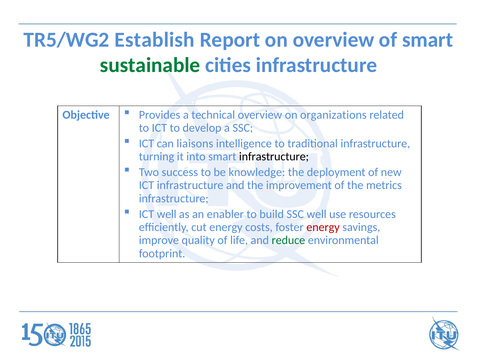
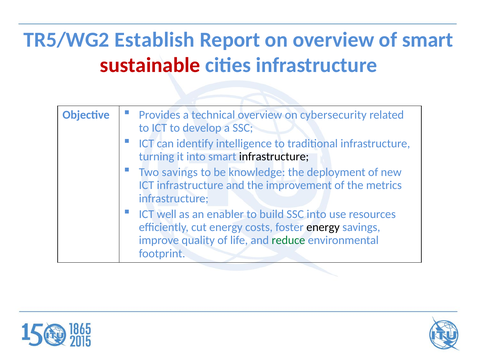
sustainable colour: green -> red
organizations: organizations -> cybersecurity
liaisons: liaisons -> identify
Two success: success -> savings
SSC well: well -> into
energy at (323, 227) colour: red -> black
